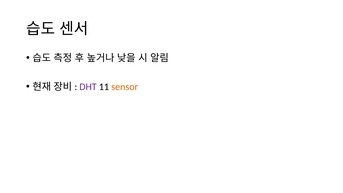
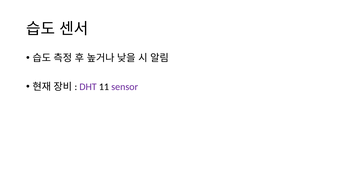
sensor colour: orange -> purple
